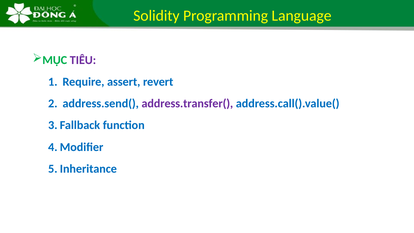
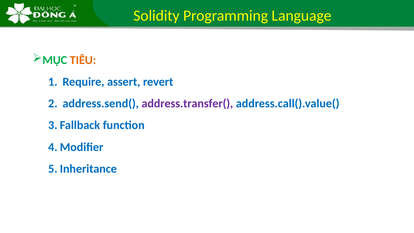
TIÊU colour: purple -> orange
